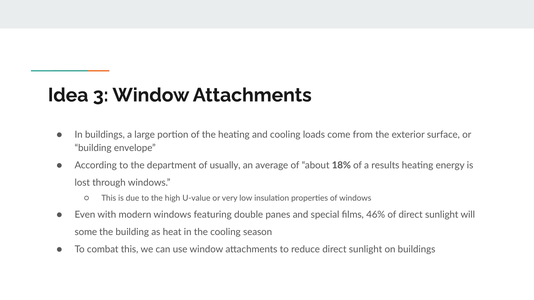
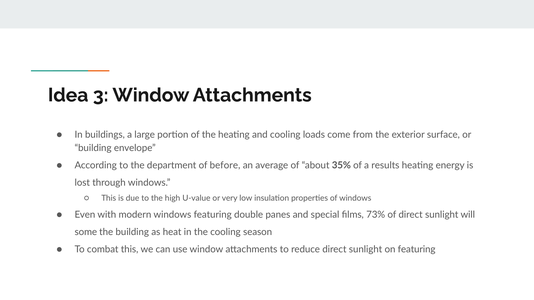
usually: usually -> before
18%: 18% -> 35%
46%: 46% -> 73%
on buildings: buildings -> featuring
